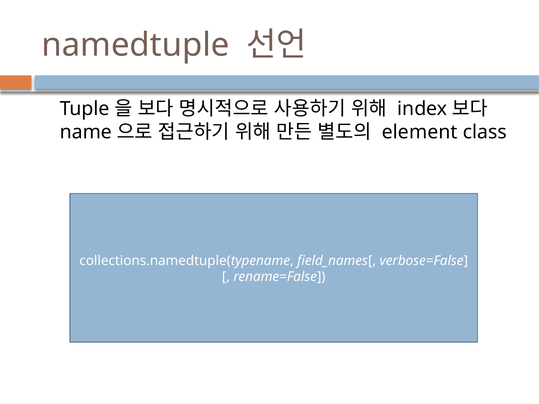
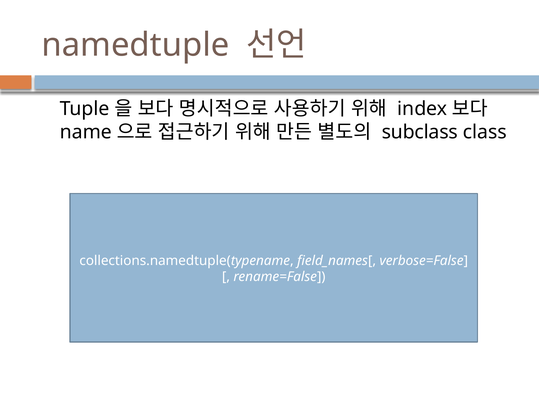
element: element -> subclass
